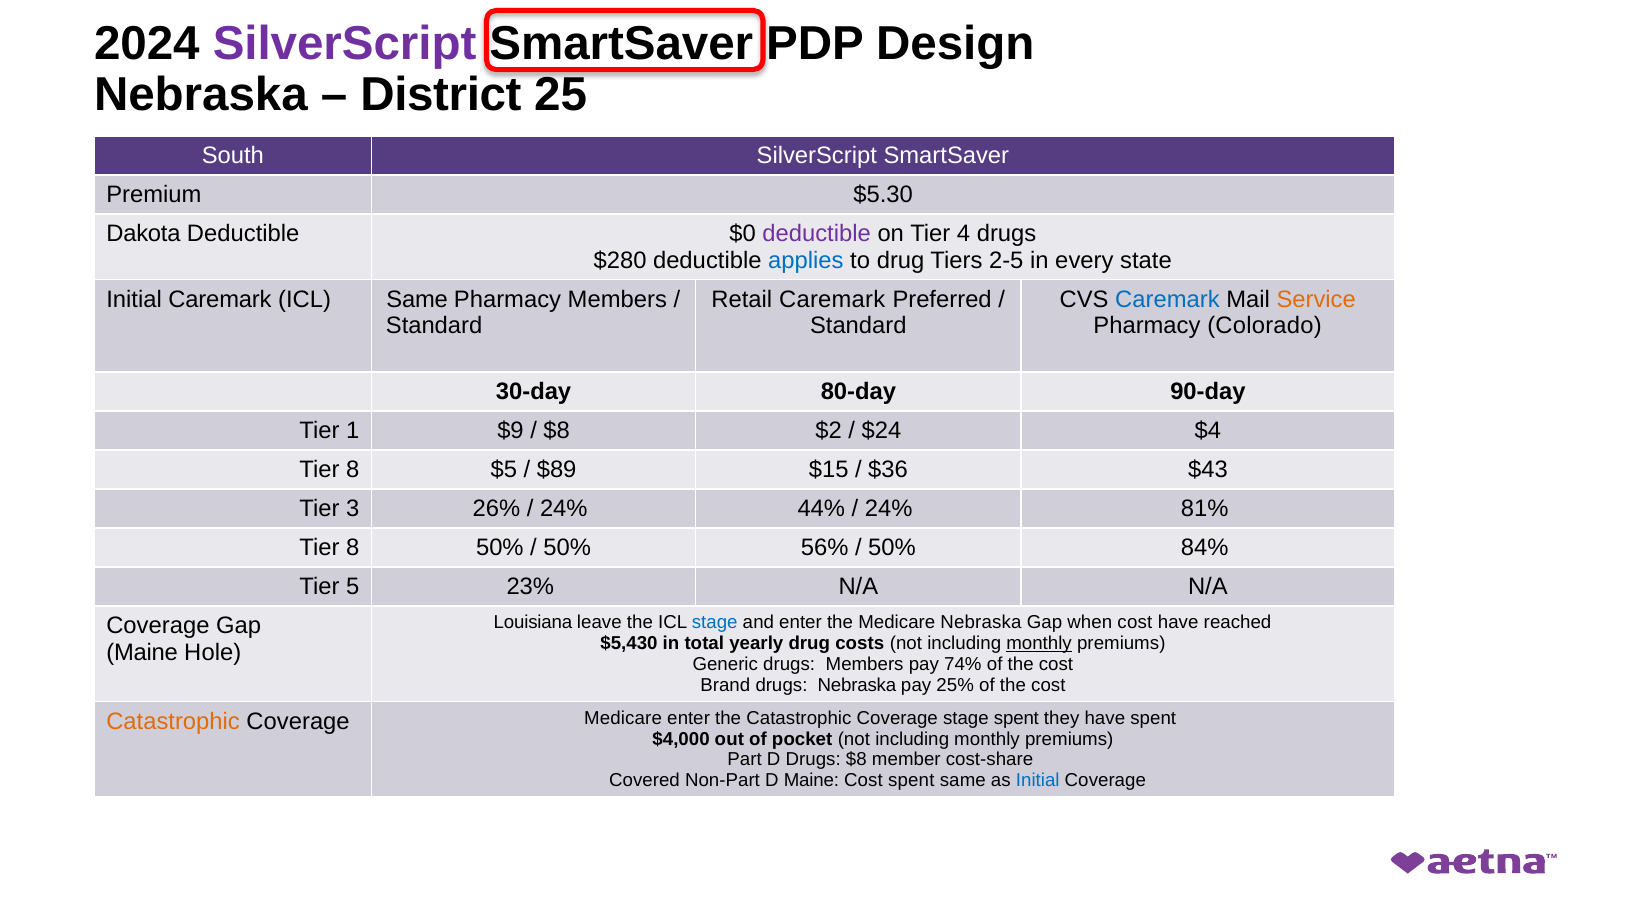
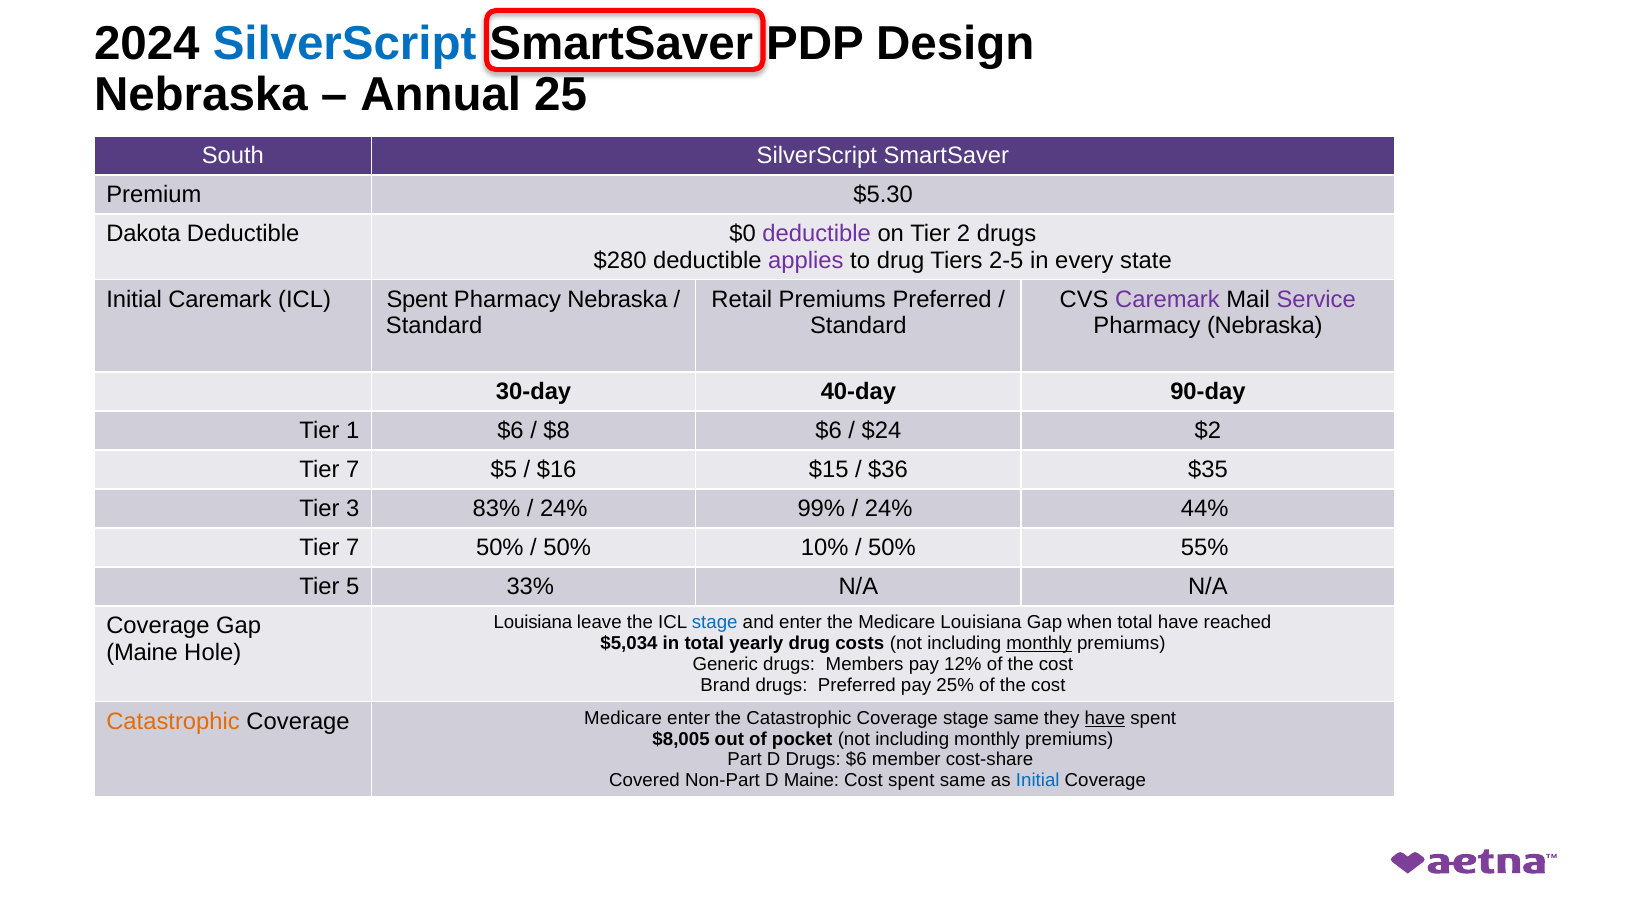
SilverScript at (345, 44) colour: purple -> blue
District: District -> Annual
4: 4 -> 2
applies colour: blue -> purple
ICL Same: Same -> Spent
Members at (617, 299): Members -> Nebraska
Retail Caremark: Caremark -> Premiums
Caremark at (1167, 299) colour: blue -> purple
Service colour: orange -> purple
Colorado at (1265, 326): Colorado -> Nebraska
80-day: 80-day -> 40-day
1 $9: $9 -> $6
$8 $2: $2 -> $6
$4: $4 -> $2
8 at (353, 470): 8 -> 7
$89: $89 -> $16
$43: $43 -> $35
26%: 26% -> 83%
44%: 44% -> 99%
81%: 81% -> 44%
8 at (353, 548): 8 -> 7
56%: 56% -> 10%
84%: 84% -> 55%
23%: 23% -> 33%
Medicare Nebraska: Nebraska -> Louisiana
when cost: cost -> total
$5,430: $5,430 -> $5,034
74%: 74% -> 12%
drugs Nebraska: Nebraska -> Preferred
stage spent: spent -> same
have at (1105, 718) underline: none -> present
$4,000: $4,000 -> $8,005
Drugs $8: $8 -> $6
